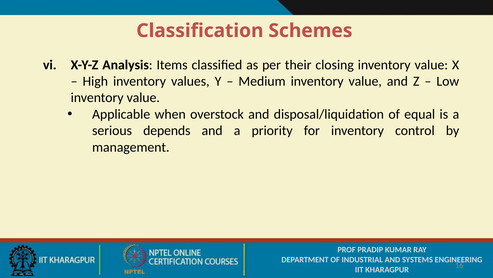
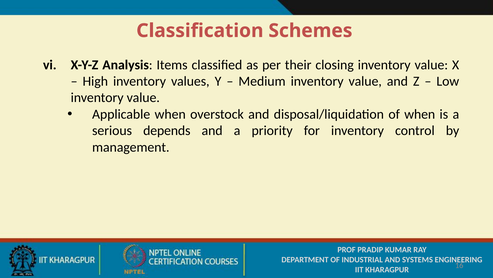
of equal: equal -> when
